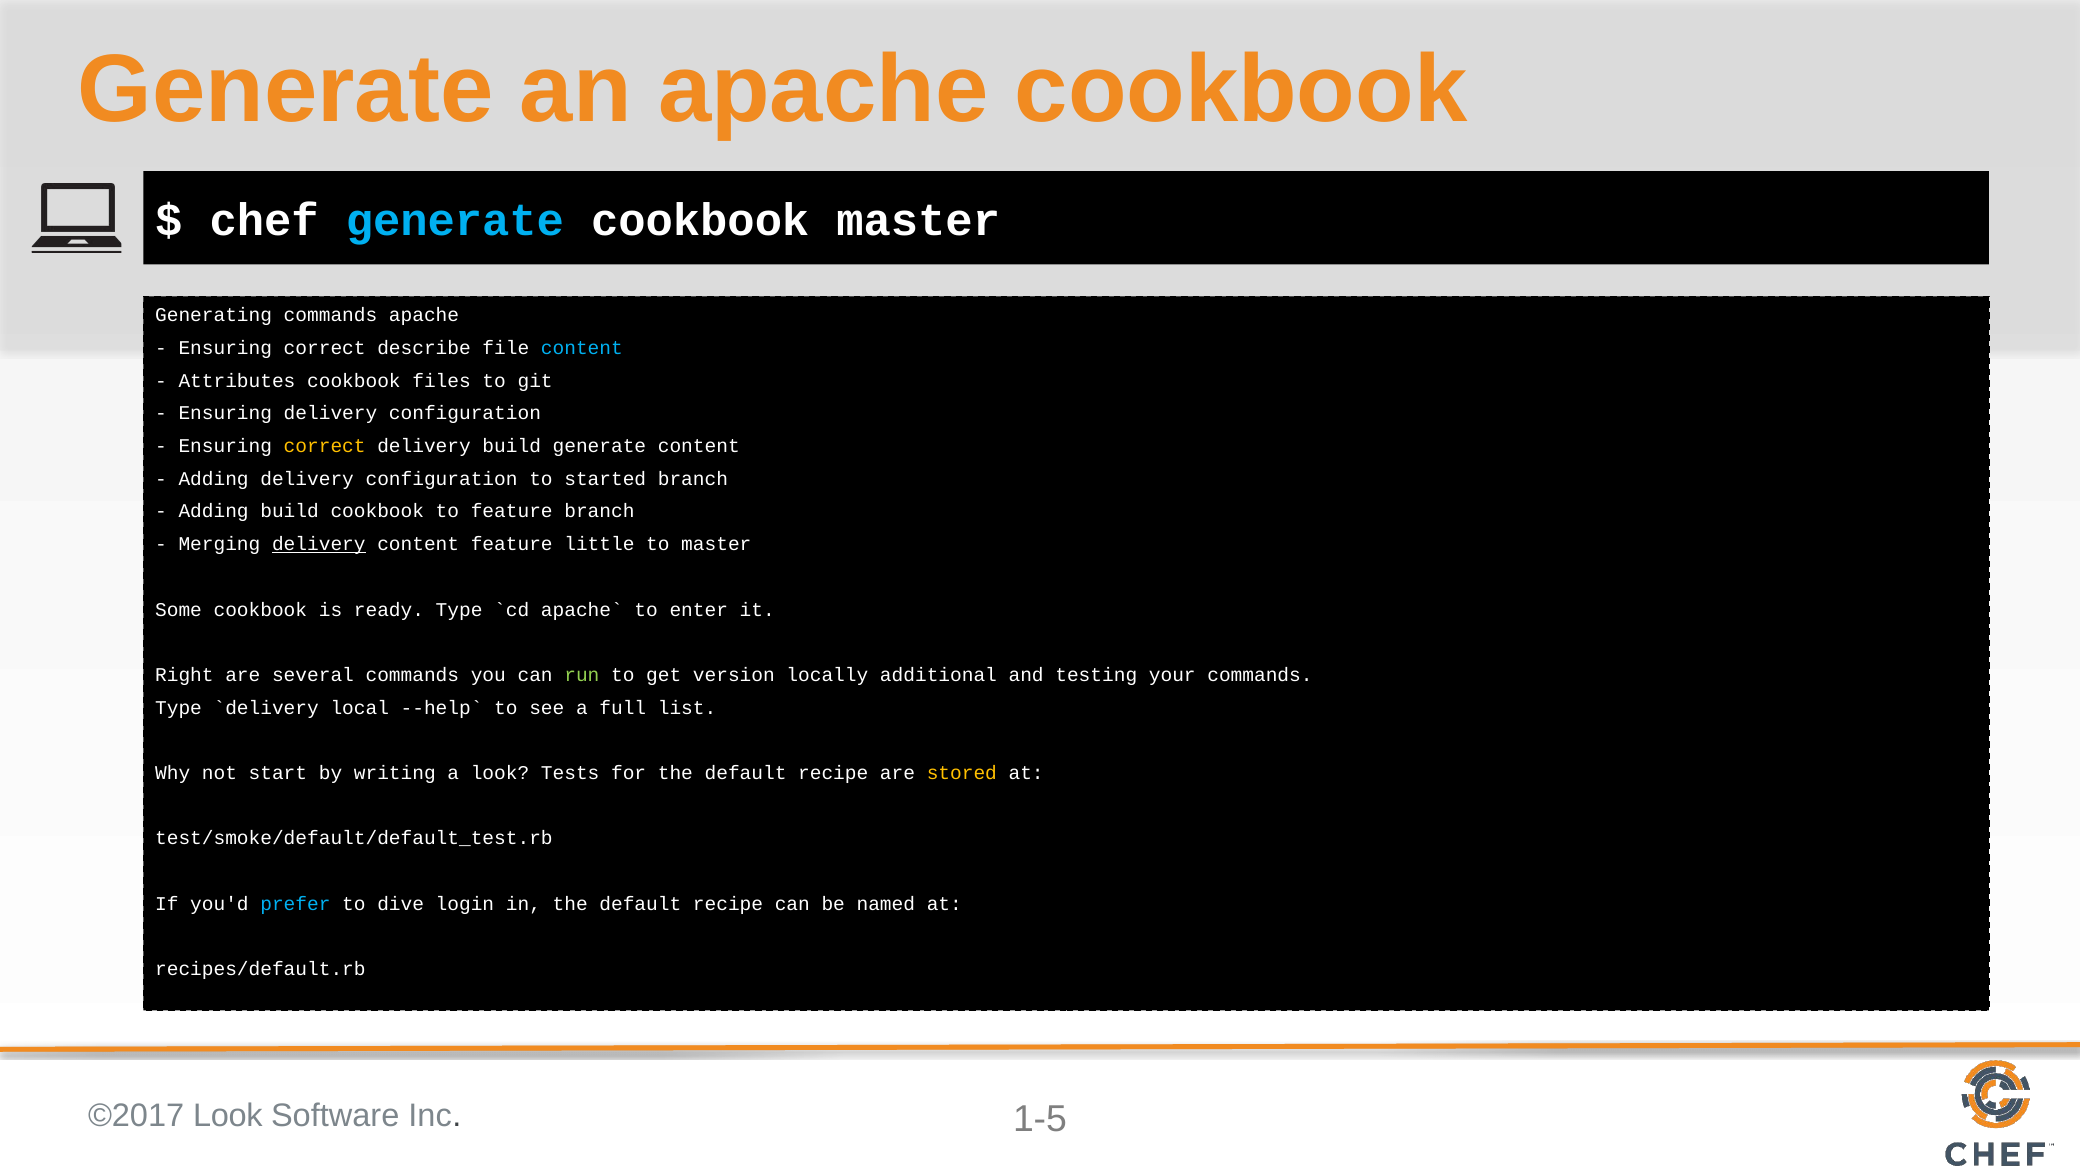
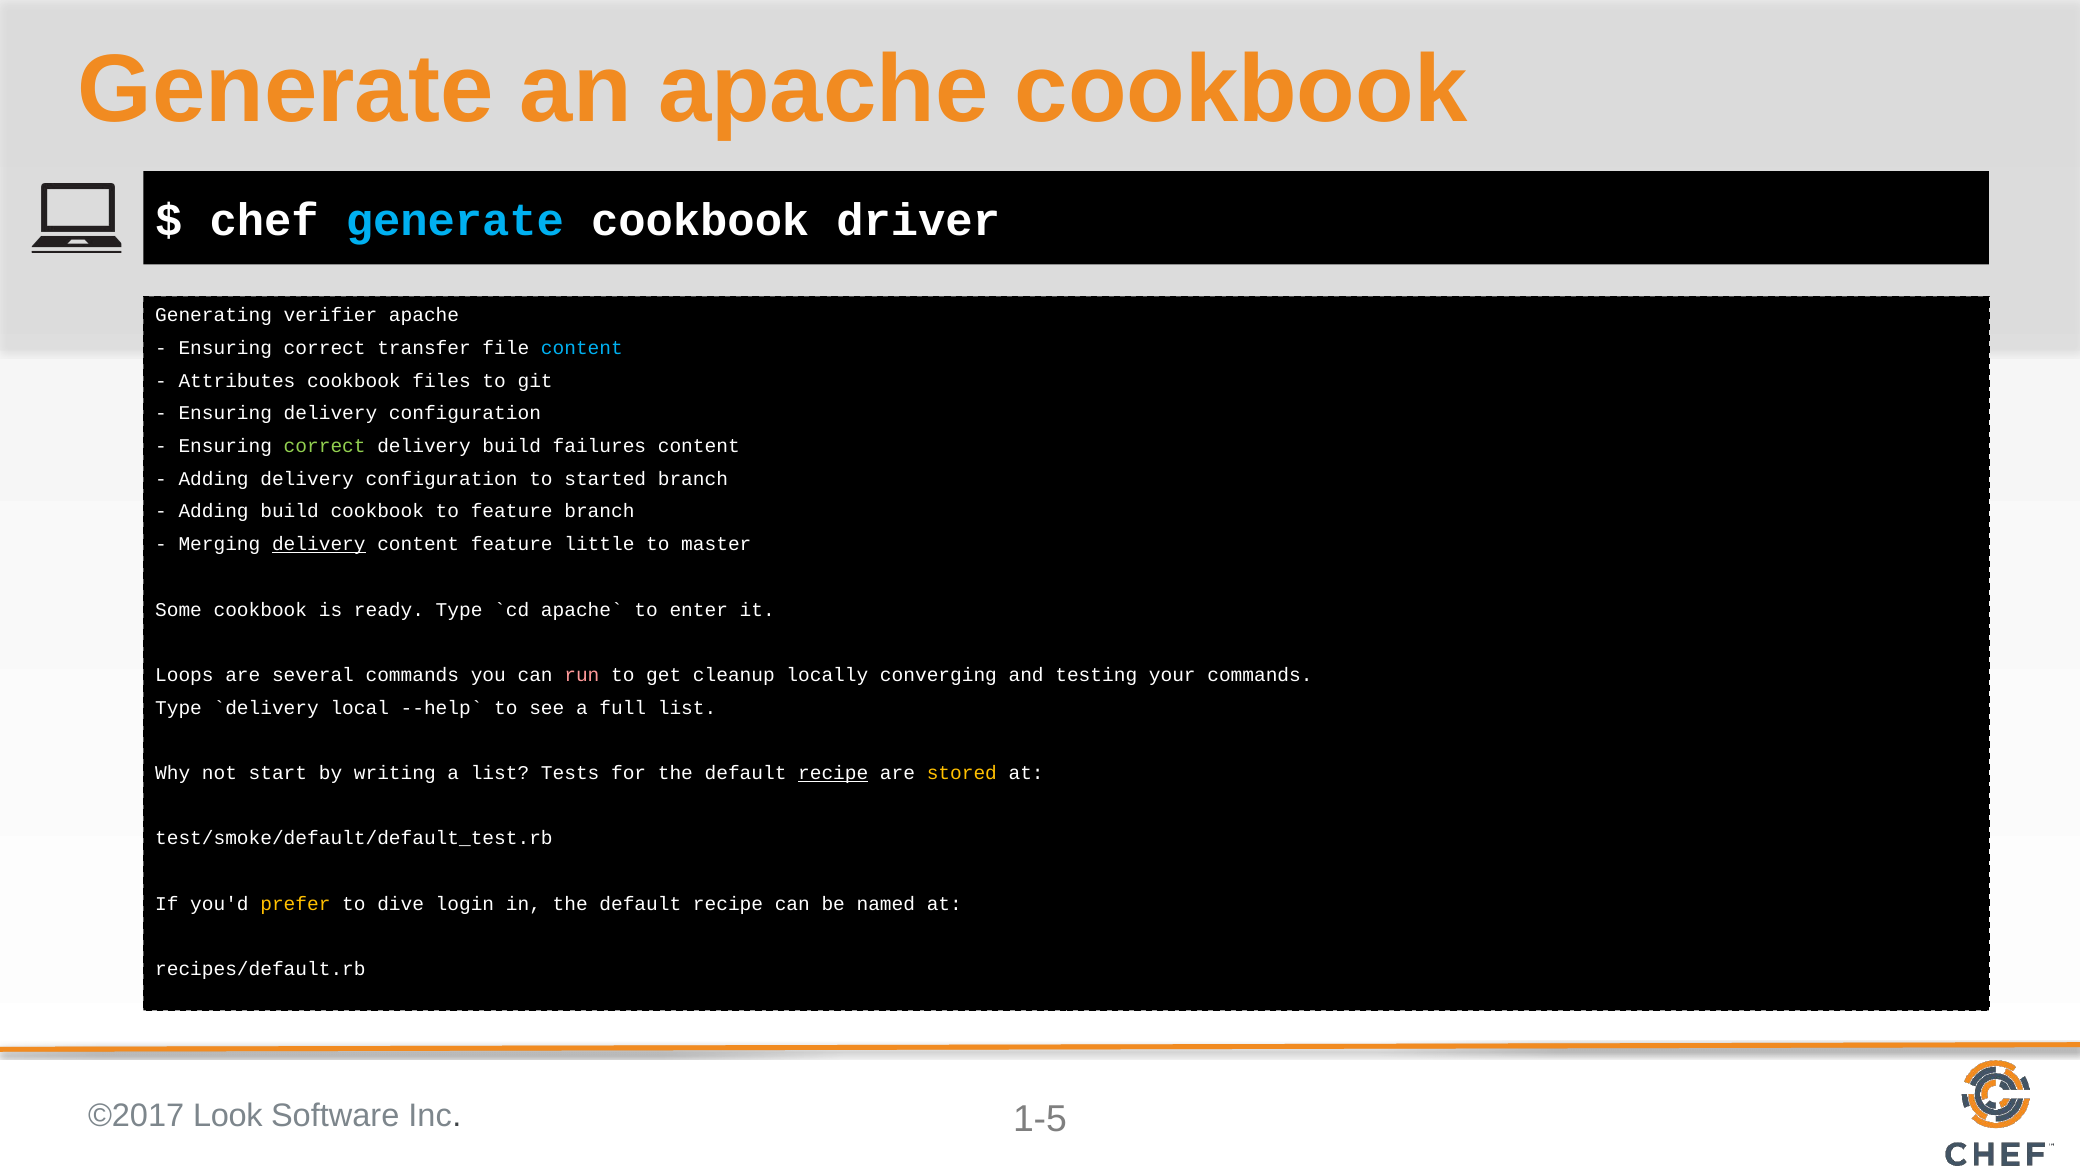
cookbook master: master -> driver
Generating commands: commands -> verifier
describe: describe -> transfer
correct at (325, 446) colour: yellow -> light green
build generate: generate -> failures
Right: Right -> Loops
run colour: light green -> pink
version: version -> cleanup
additional: additional -> converging
a look: look -> list
recipe at (833, 773) underline: none -> present
prefer colour: light blue -> yellow
